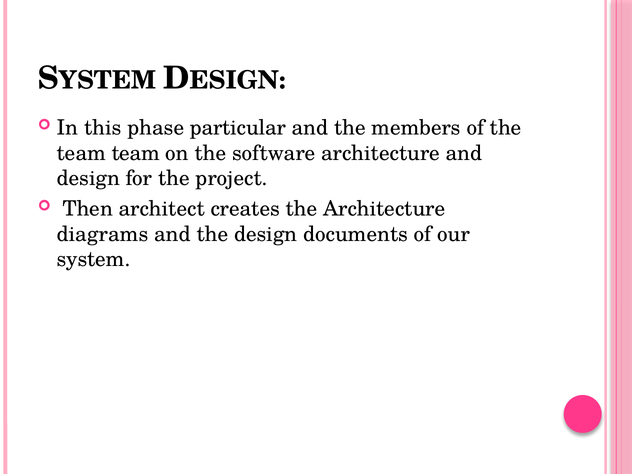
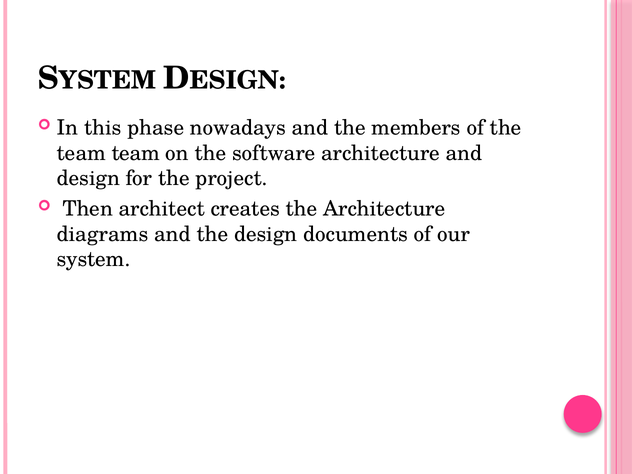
particular: particular -> nowadays
